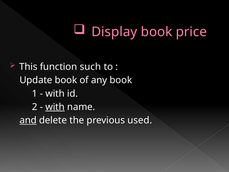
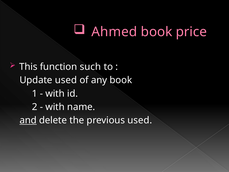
Display: Display -> Ahmed
Update book: book -> used
with at (55, 107) underline: present -> none
